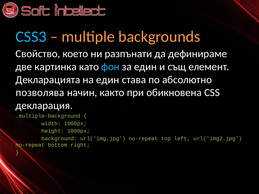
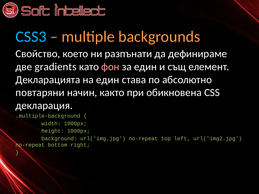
картинка: картинка -> gradients
фон colour: light blue -> pink
позволява: позволява -> повтаряни
